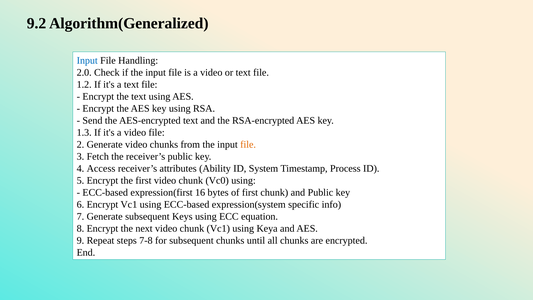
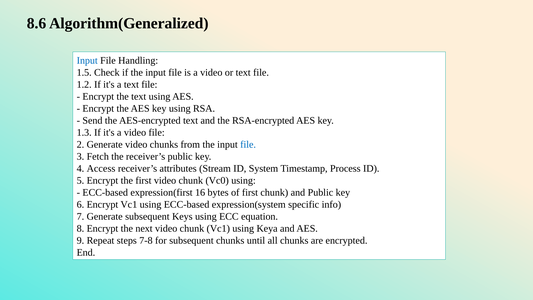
9.2: 9.2 -> 8.6
2.0: 2.0 -> 1.5
file at (248, 144) colour: orange -> blue
Ability: Ability -> Stream
